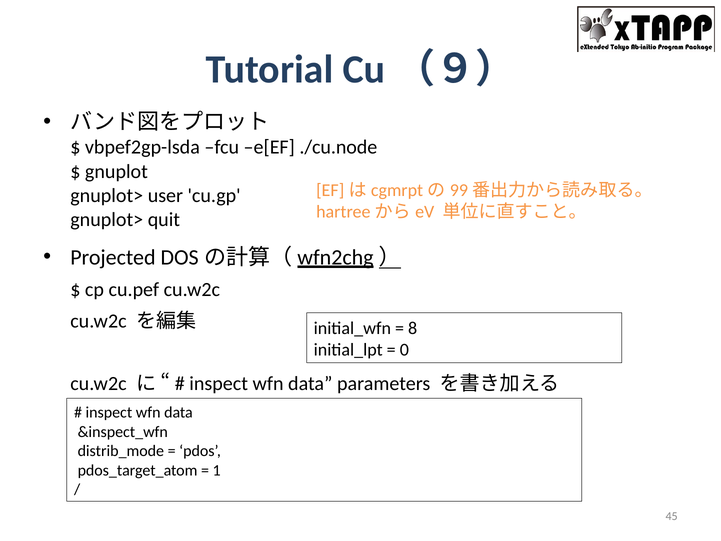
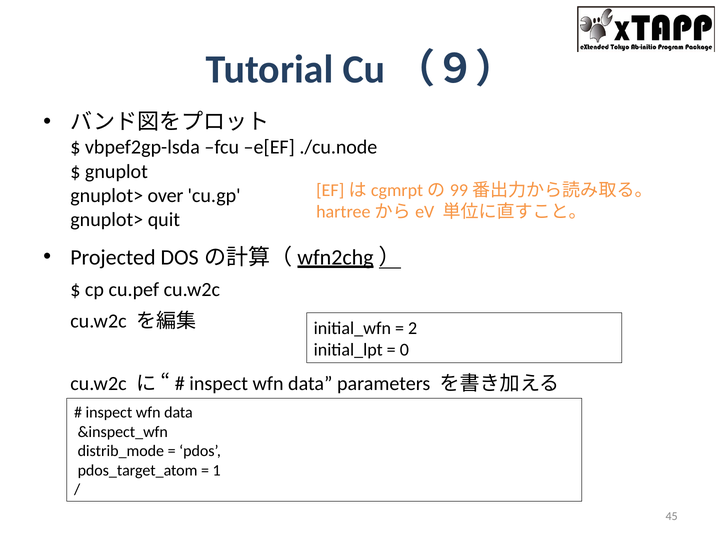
user: user -> over
8: 8 -> 2
